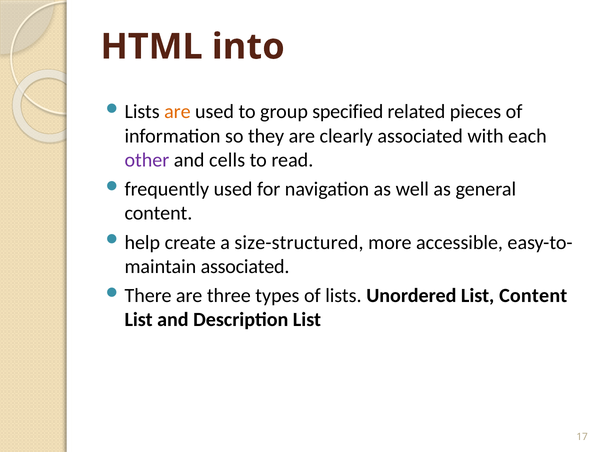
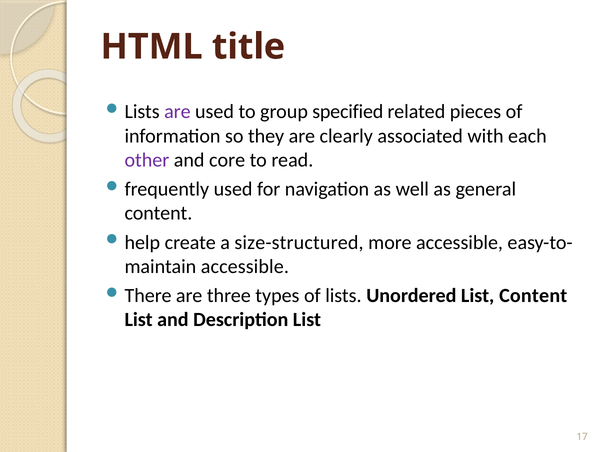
into: into -> title
are at (177, 112) colour: orange -> purple
cells: cells -> core
associated at (245, 266): associated -> accessible
